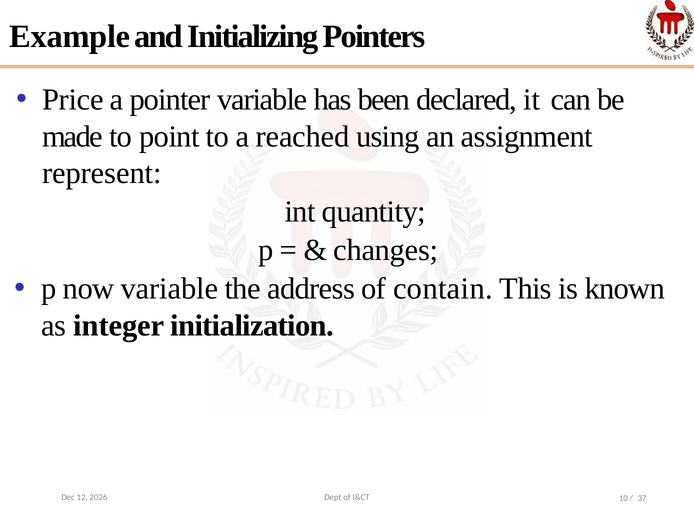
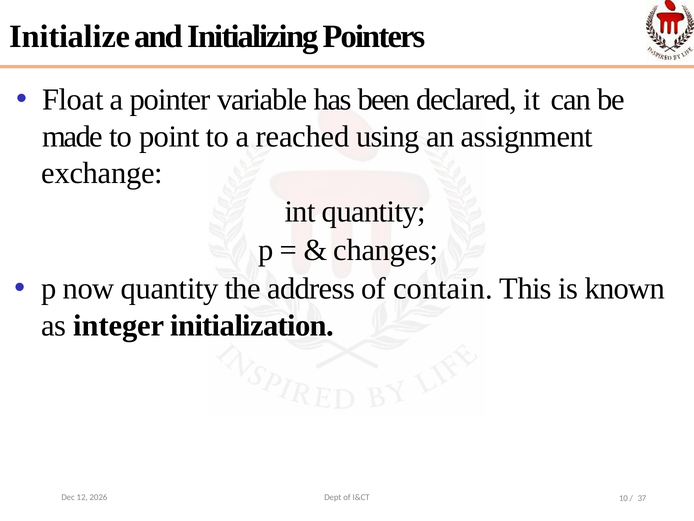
Example: Example -> Initialize
Price: Price -> Float
represent: represent -> exchange
now variable: variable -> quantity
